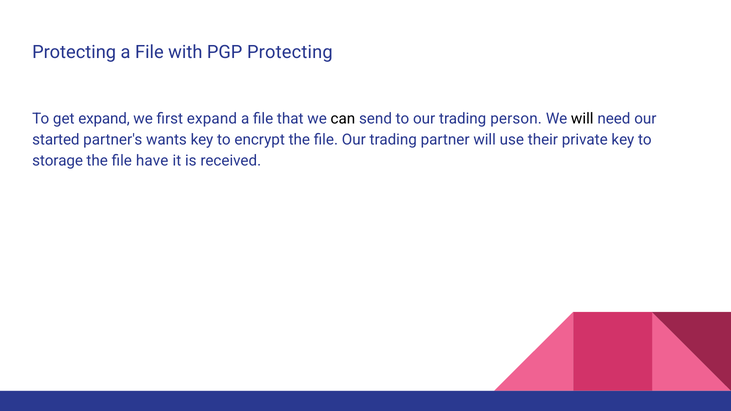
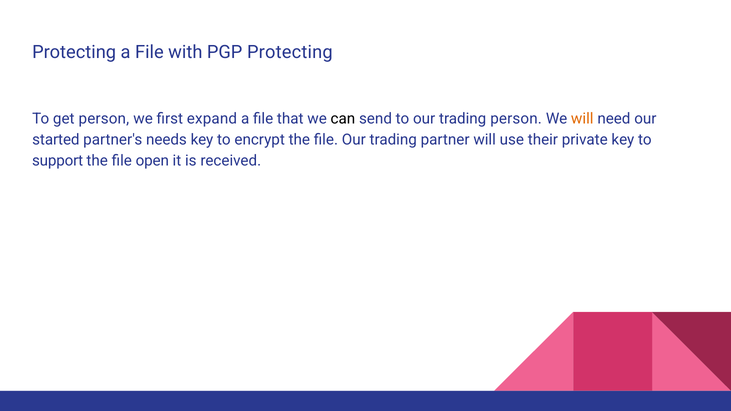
get expand: expand -> person
will at (582, 119) colour: black -> orange
wants: wants -> needs
storage: storage -> support
have: have -> open
